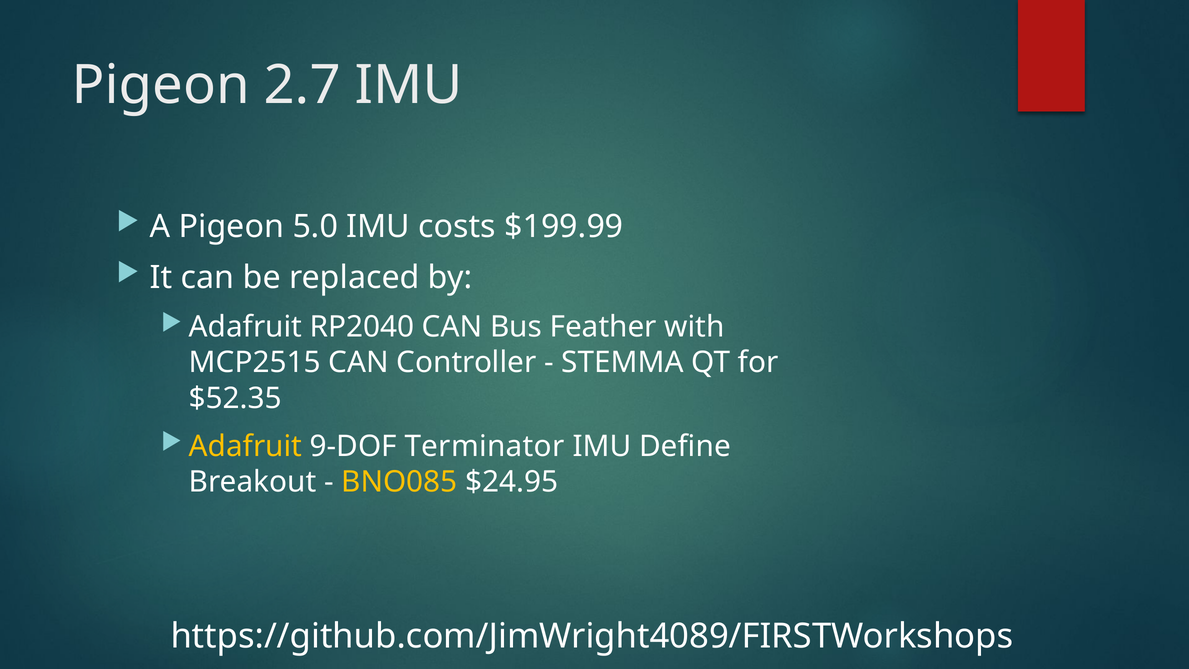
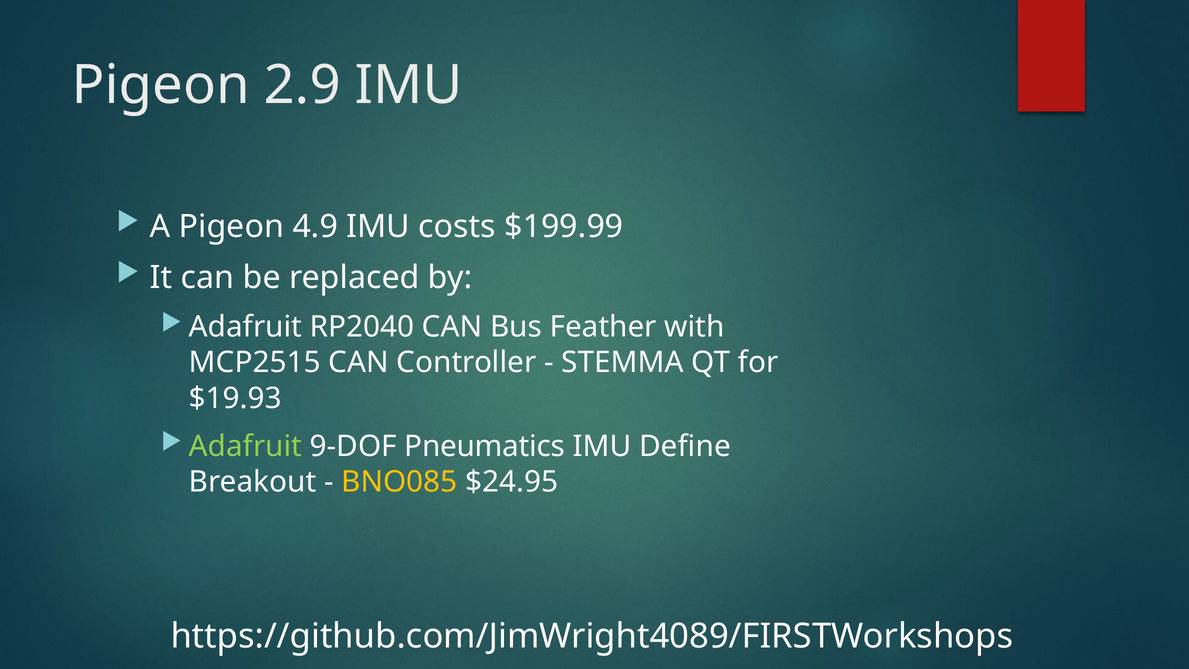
2.7: 2.7 -> 2.9
5.0: 5.0 -> 4.9
$52.35: $52.35 -> $19.93
Adafruit at (246, 446) colour: yellow -> light green
Terminator: Terminator -> Pneumatics
